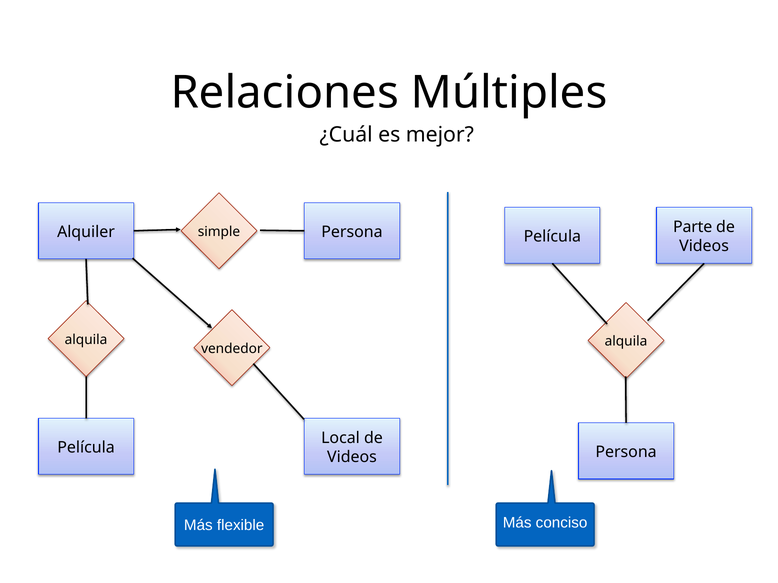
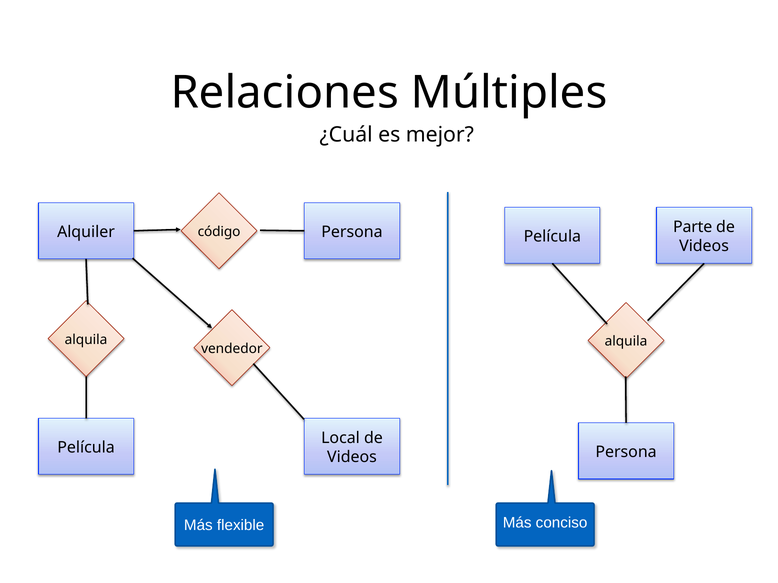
simple: simple -> código
